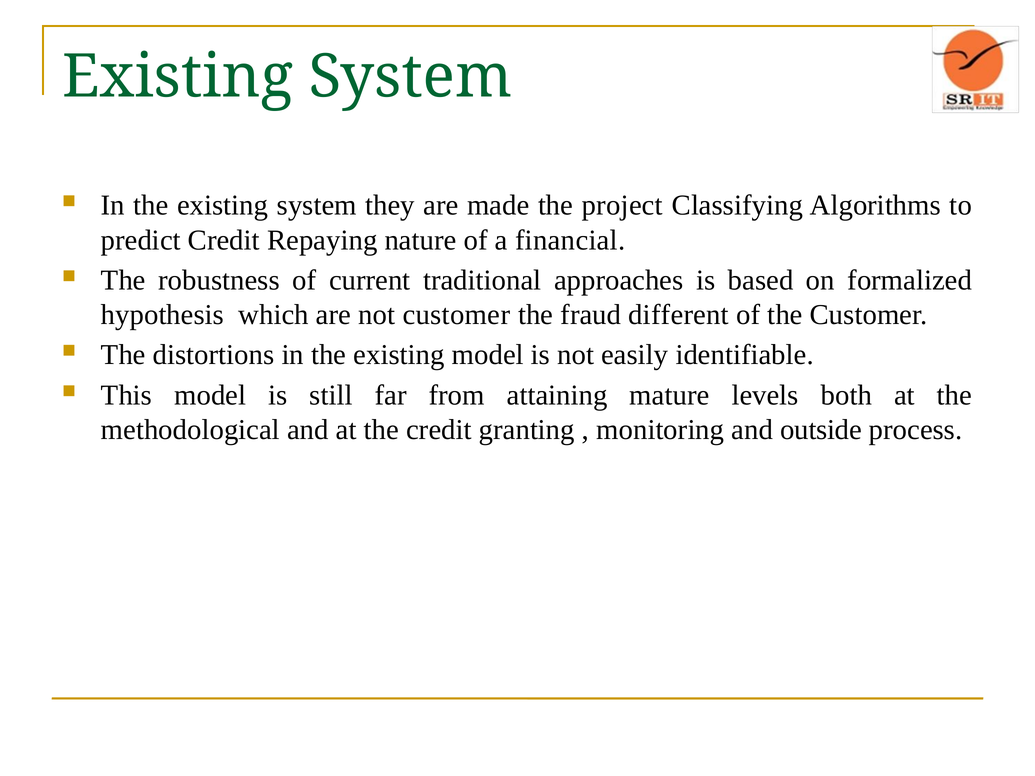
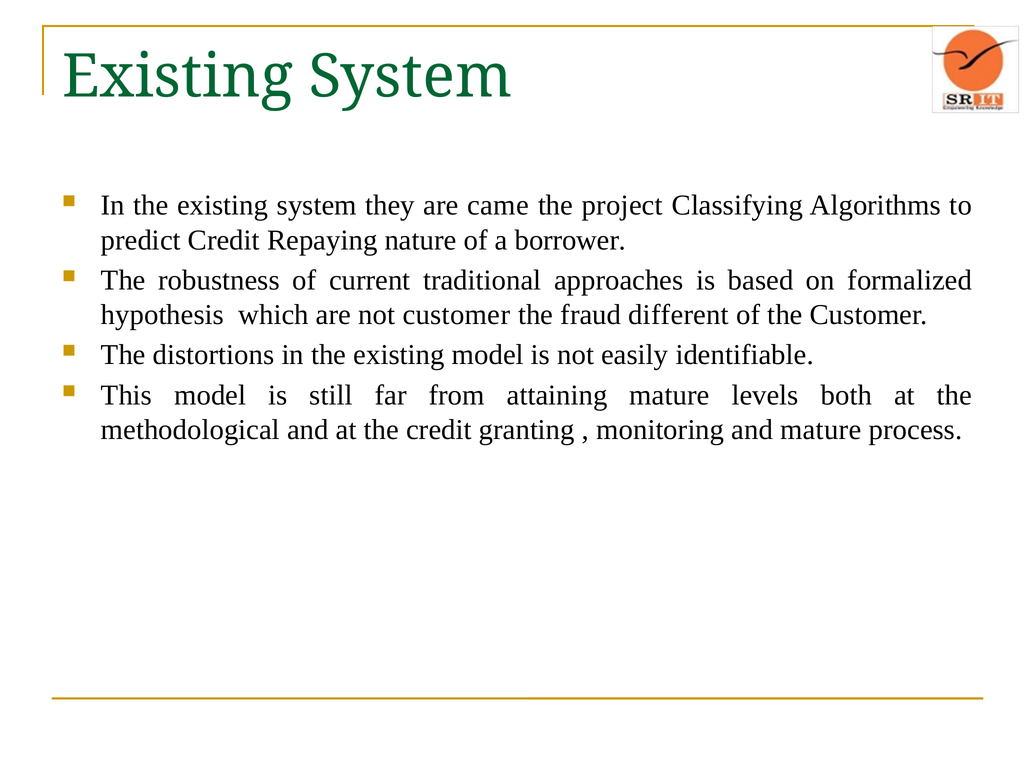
made: made -> came
financial: financial -> borrower
and outside: outside -> mature
